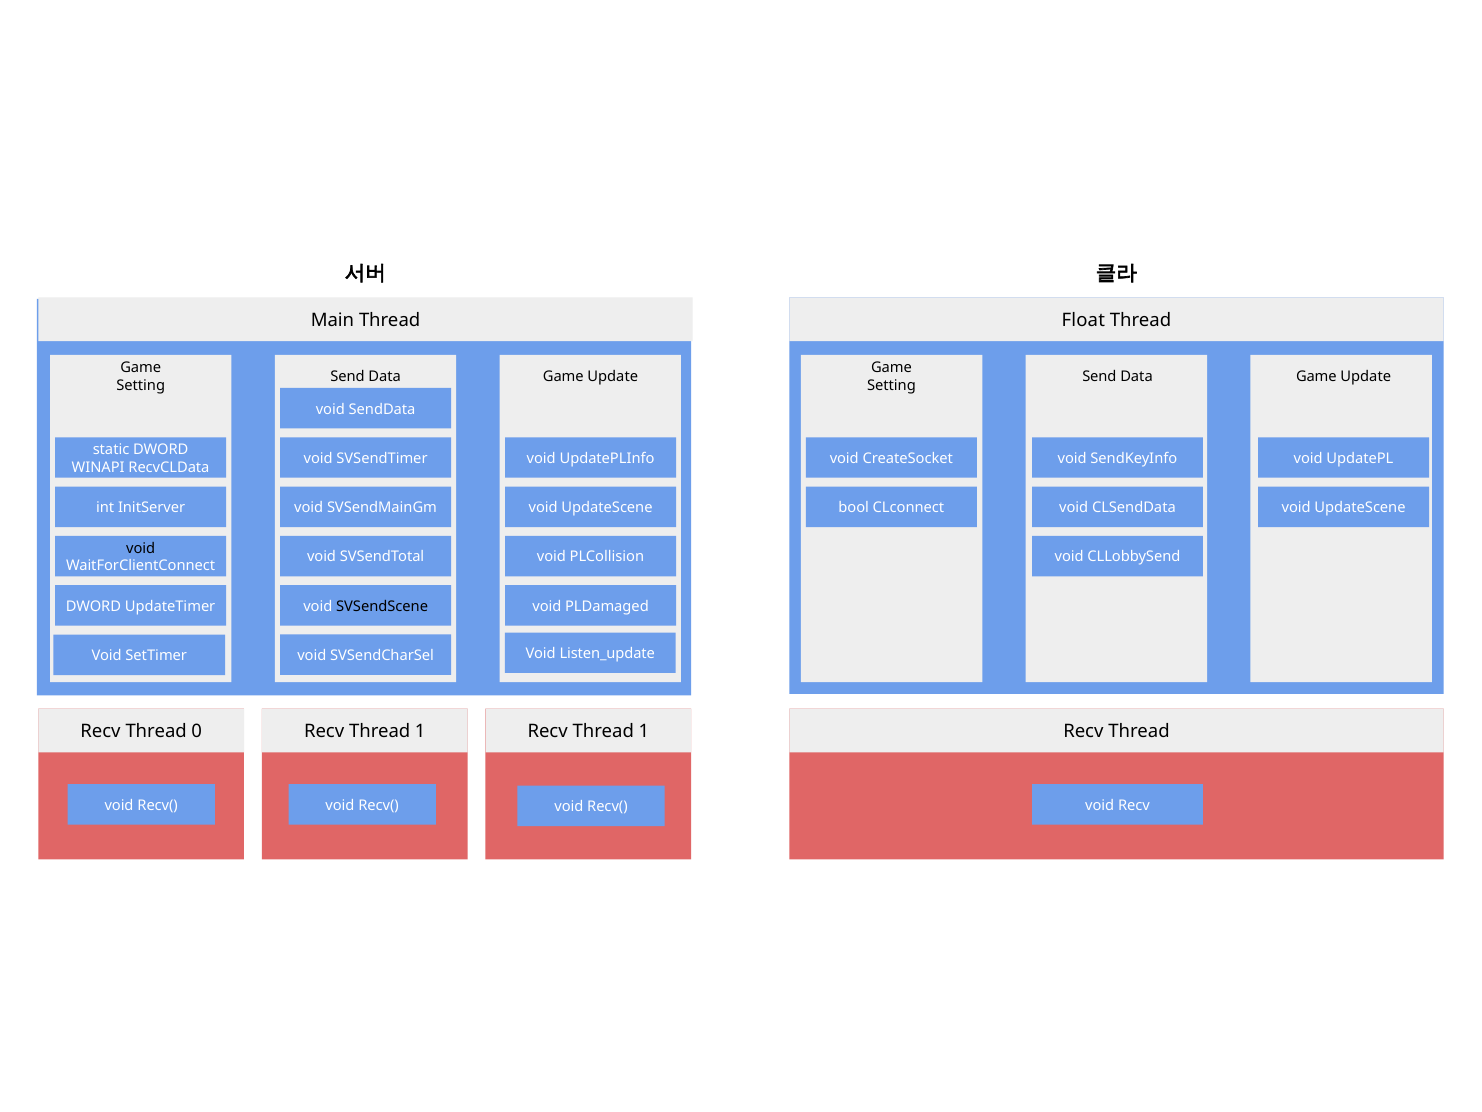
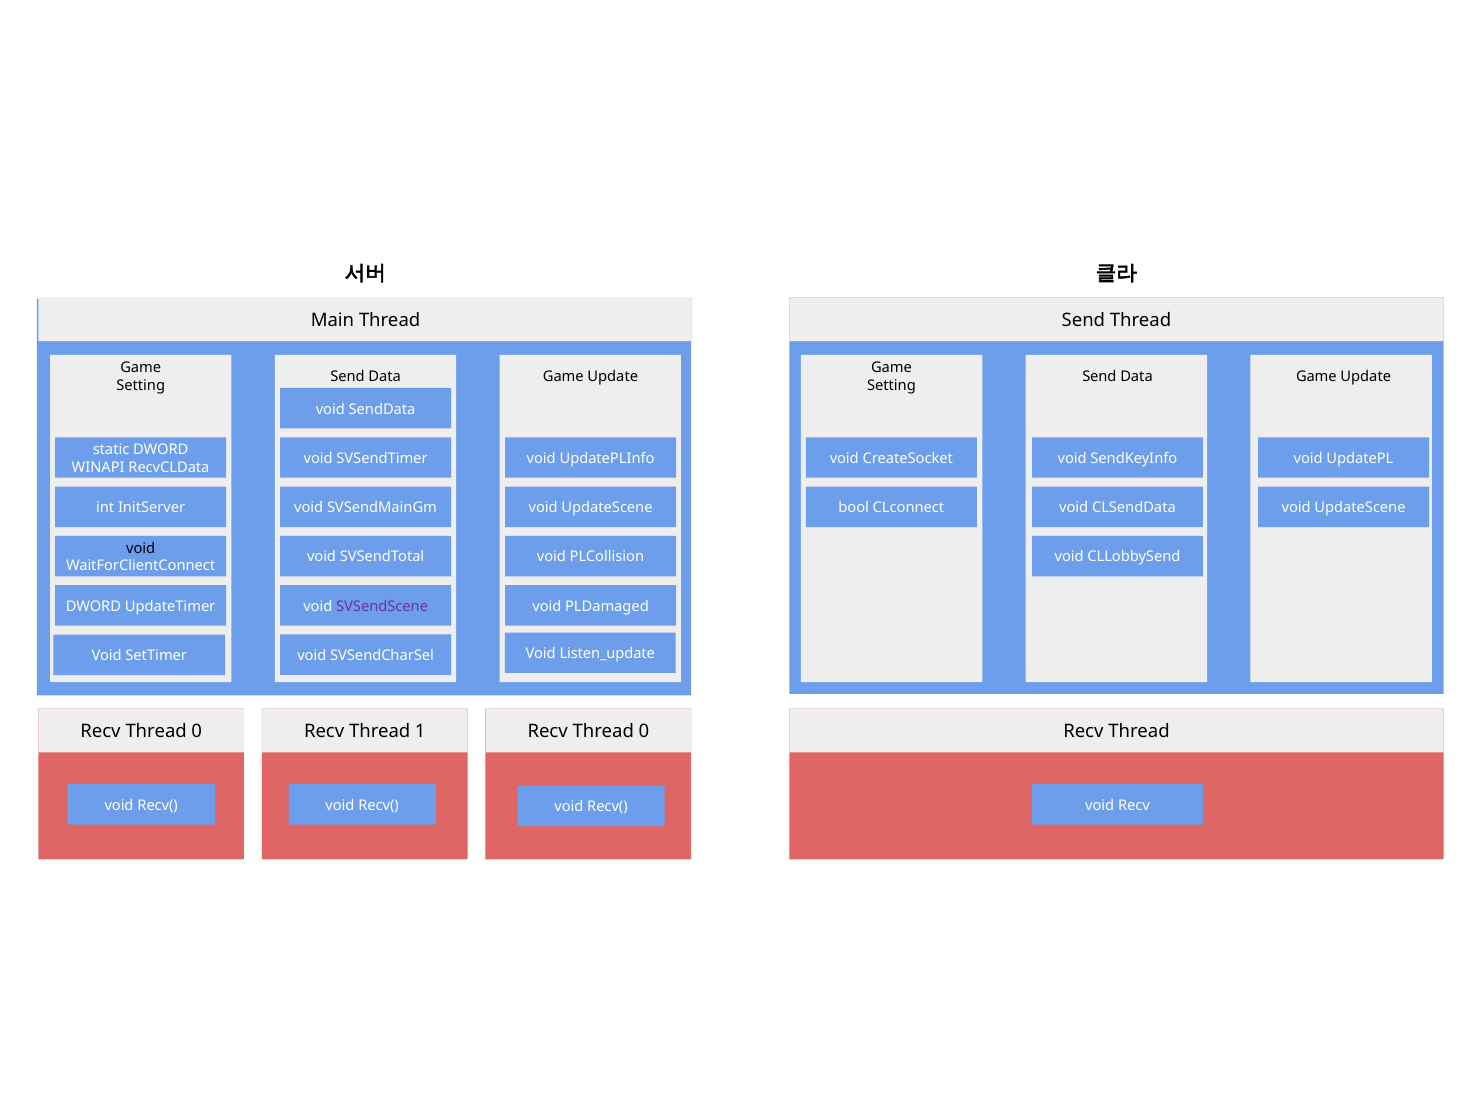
Float at (1083, 320): Float -> Send
SVSendScene colour: black -> purple
1 Recv Thread 1: 1 -> 0
